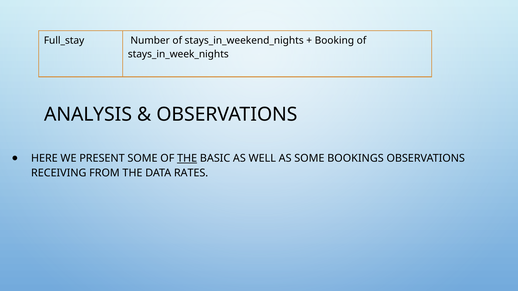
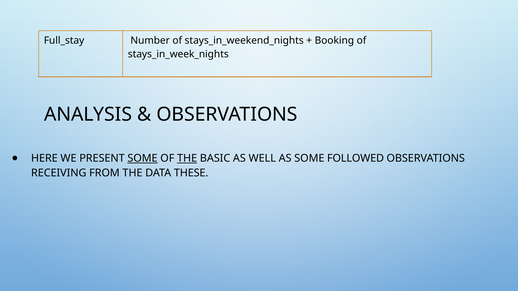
SOME at (143, 158) underline: none -> present
BOOKINGS: BOOKINGS -> FOLLOWED
RATES: RATES -> THESE
